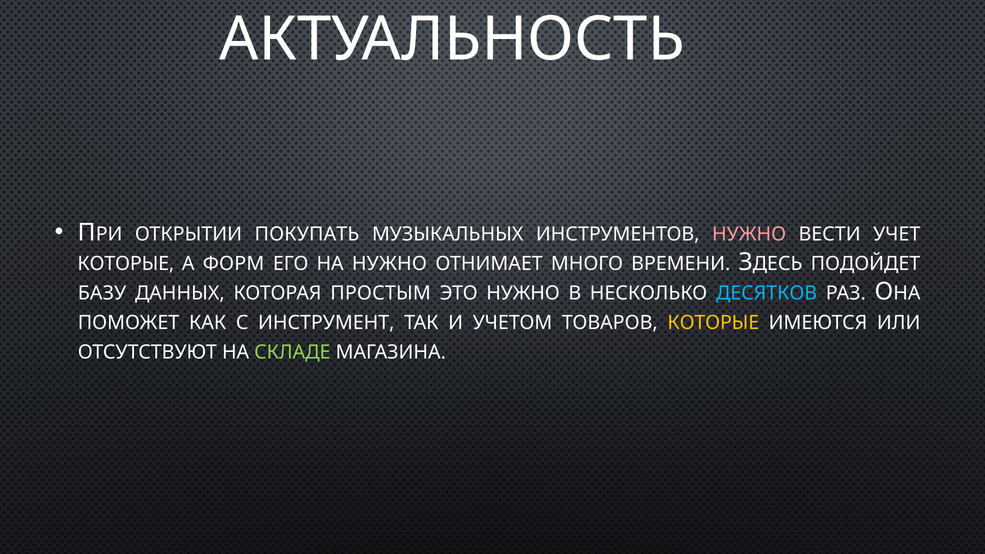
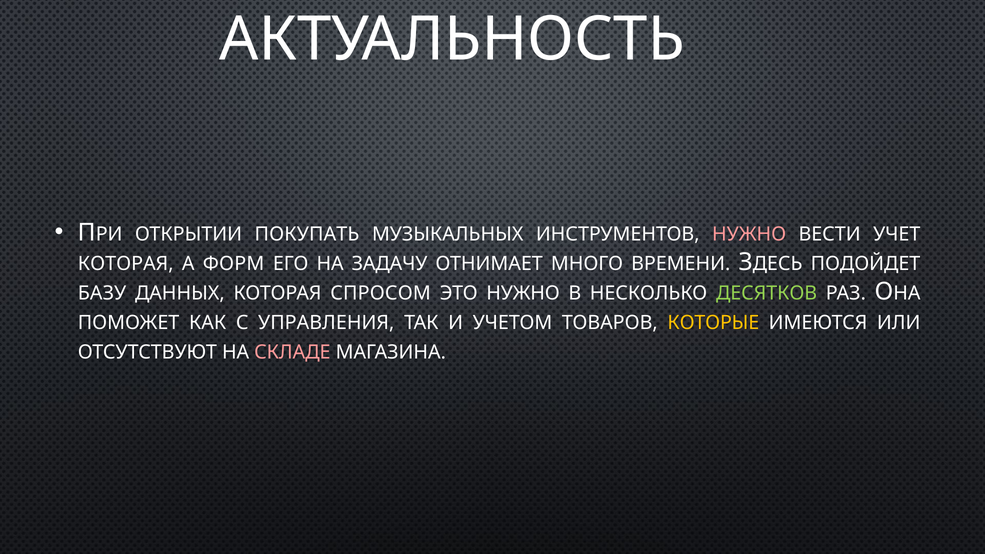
КОТОРЫЕ at (126, 264): КОТОРЫЕ -> КОТОРАЯ
НА НУЖНО: НУЖНО -> ЗАДАЧУ
ПРОСТЫМ: ПРОСТЫМ -> СПРОСОМ
ДЕСЯТКОВ colour: light blue -> light green
ИНСТРУМЕНТ: ИНСТРУМЕНТ -> УПРАВЛЕНИЯ
СКЛАДЕ colour: light green -> pink
